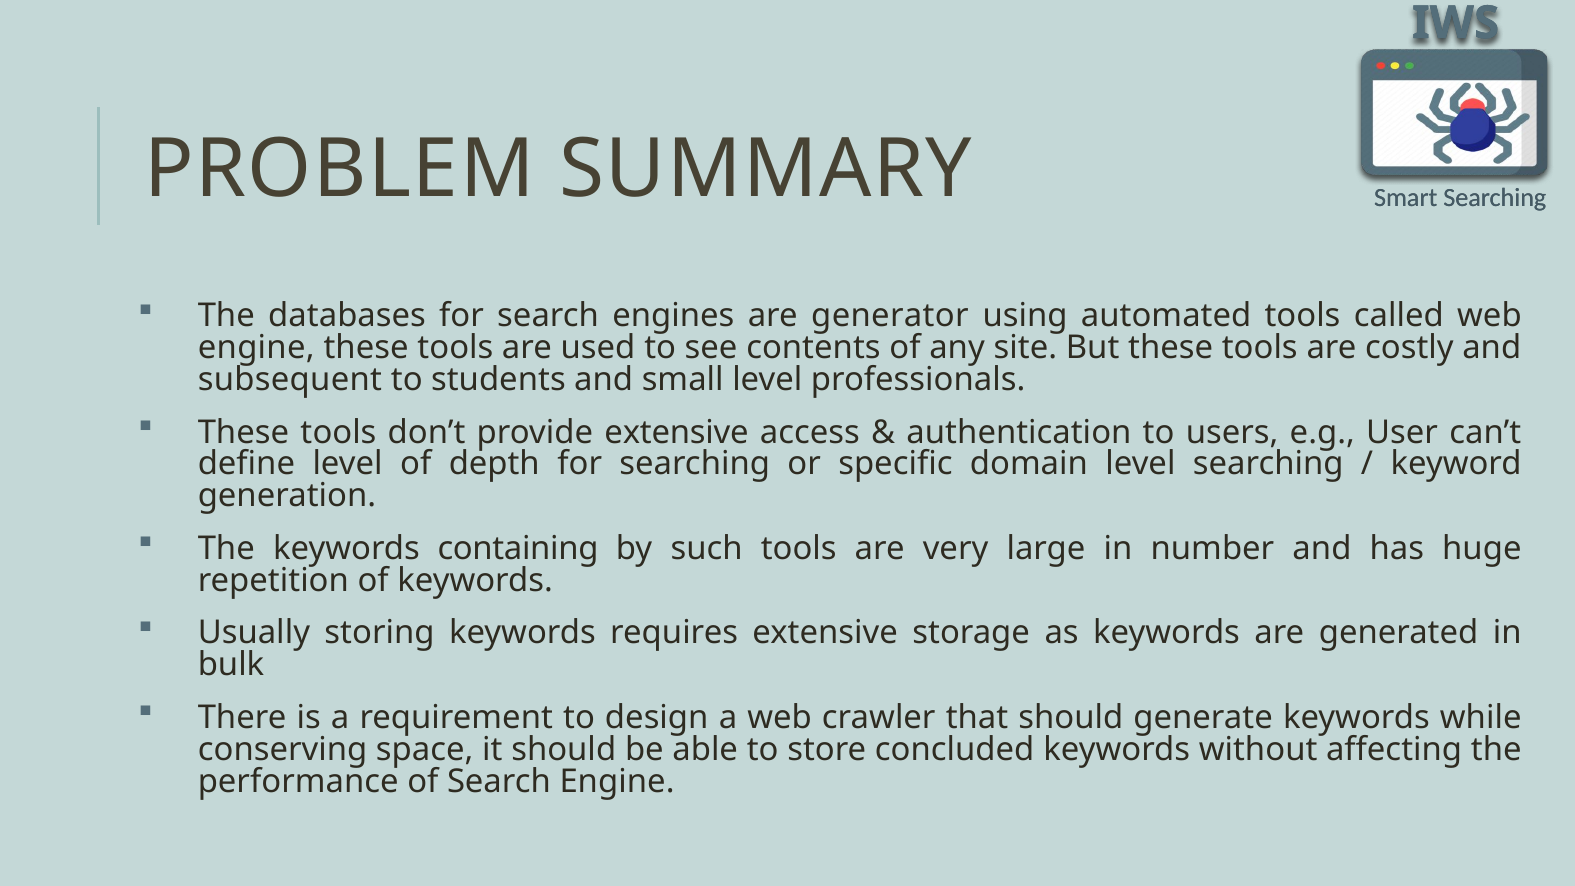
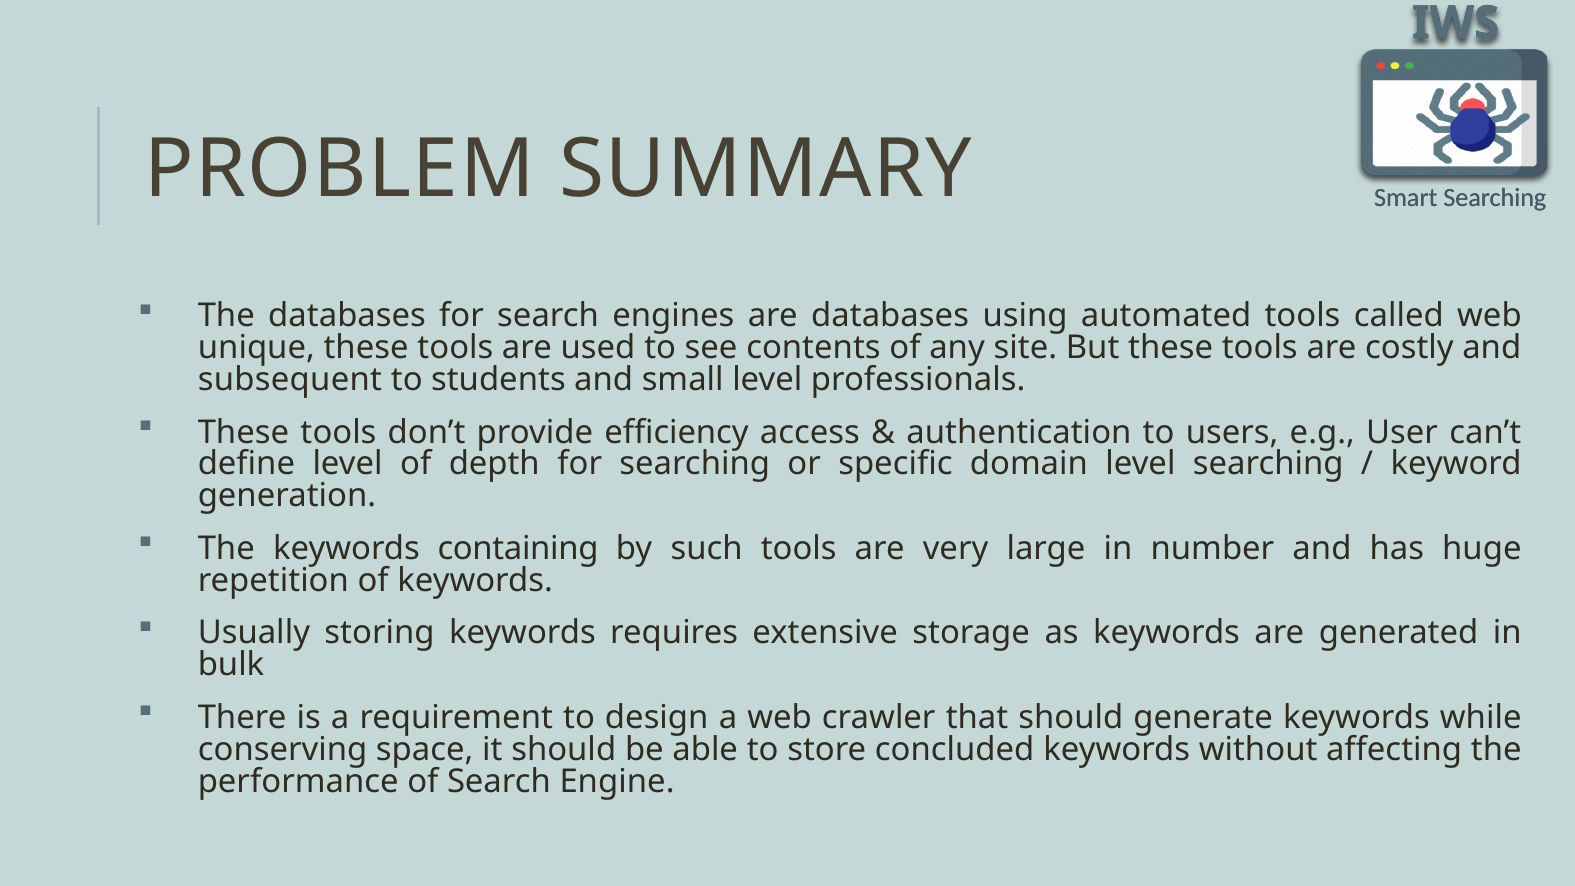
are generator: generator -> databases
engine at (256, 348): engine -> unique
provide extensive: extensive -> efficiency
